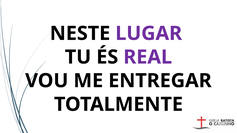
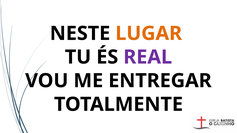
LUGAR colour: purple -> orange
